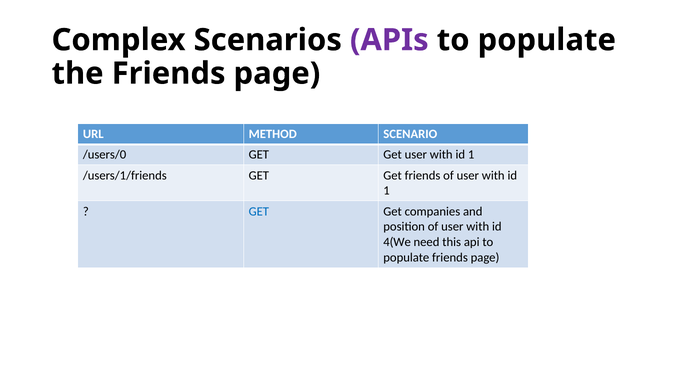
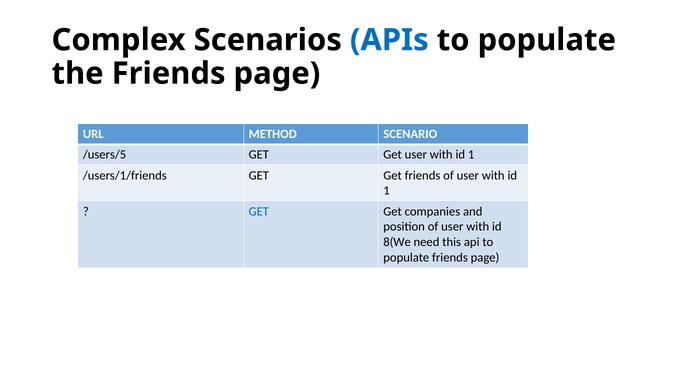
APIs colour: purple -> blue
/users/0: /users/0 -> /users/5
4(We: 4(We -> 8(We
